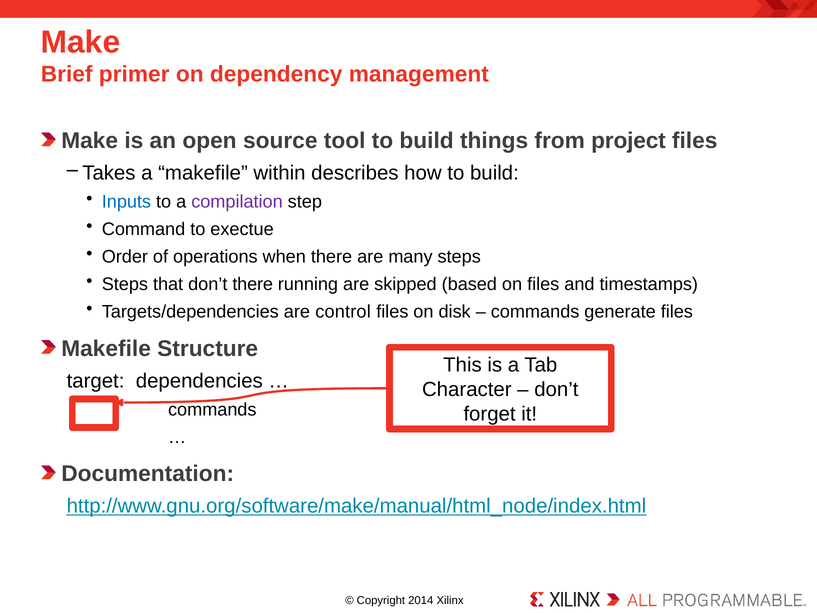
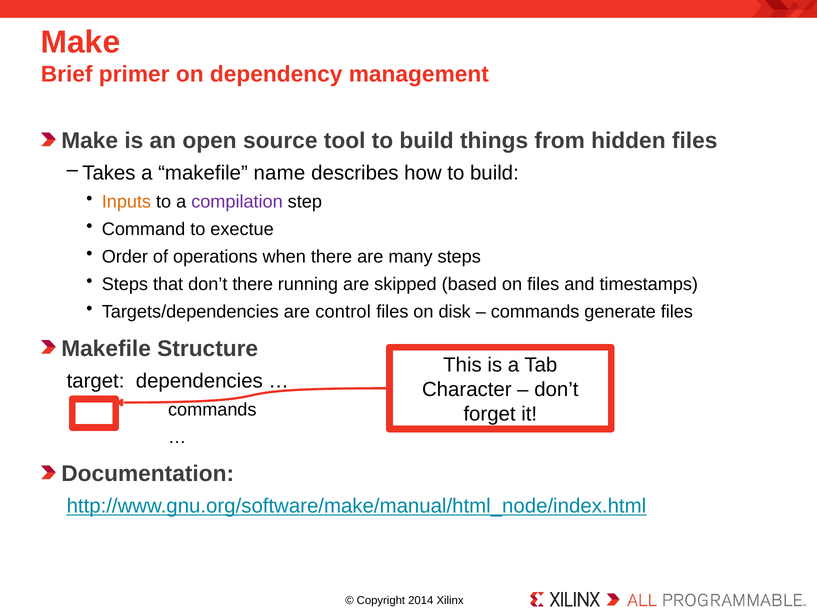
project: project -> hidden
within: within -> name
Inputs colour: blue -> orange
